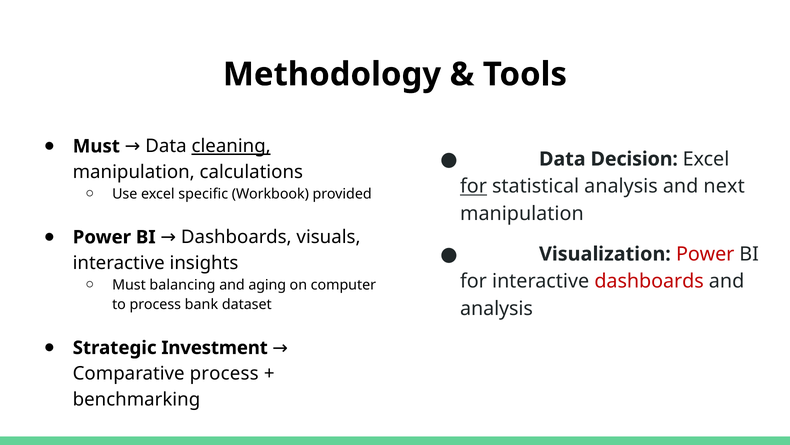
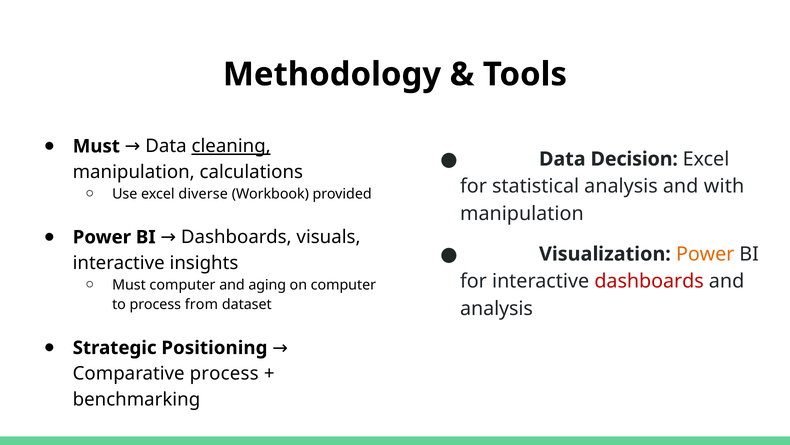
for at (473, 186) underline: present -> none
next: next -> with
specific: specific -> diverse
Power at (705, 254) colour: red -> orange
Must balancing: balancing -> computer
bank: bank -> from
Investment: Investment -> Positioning
